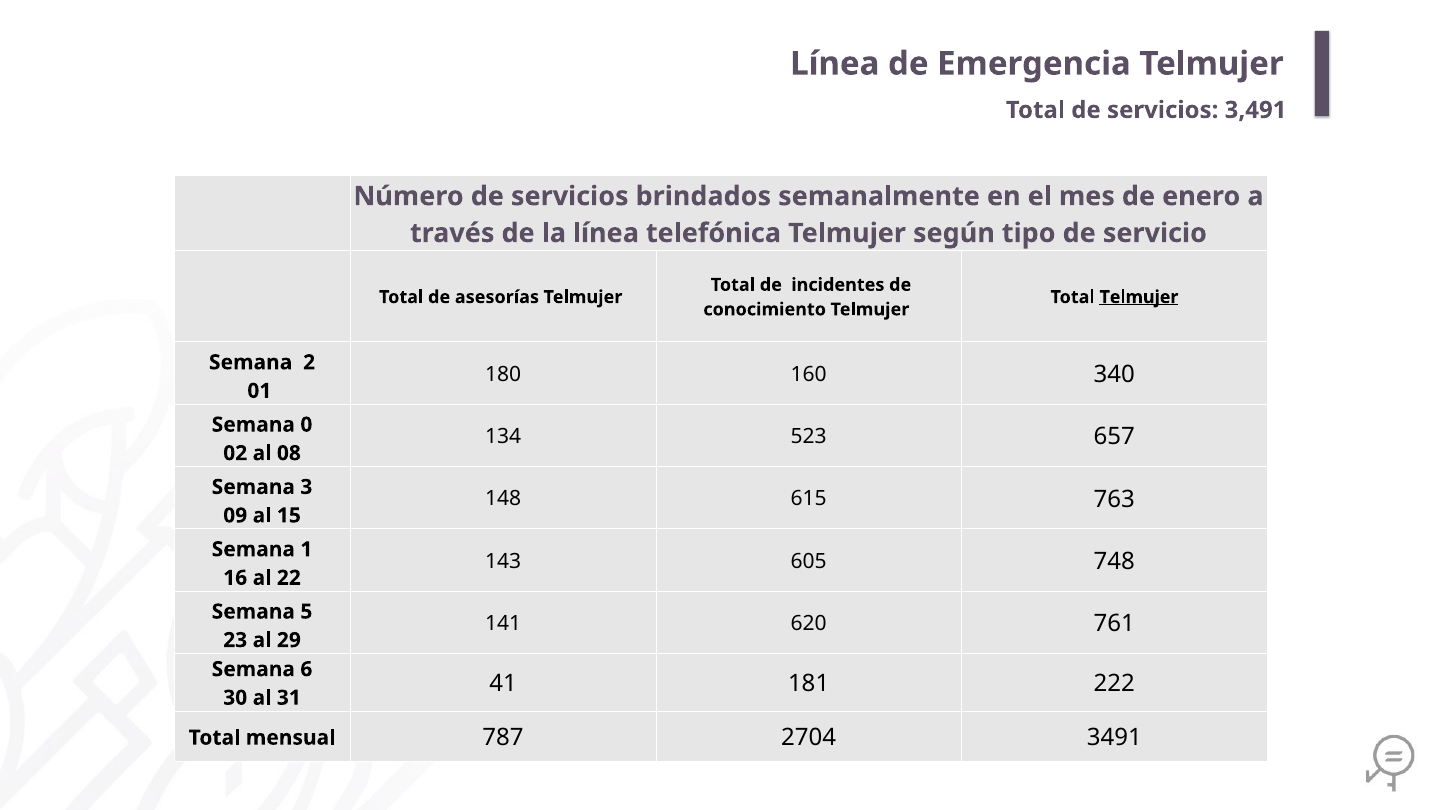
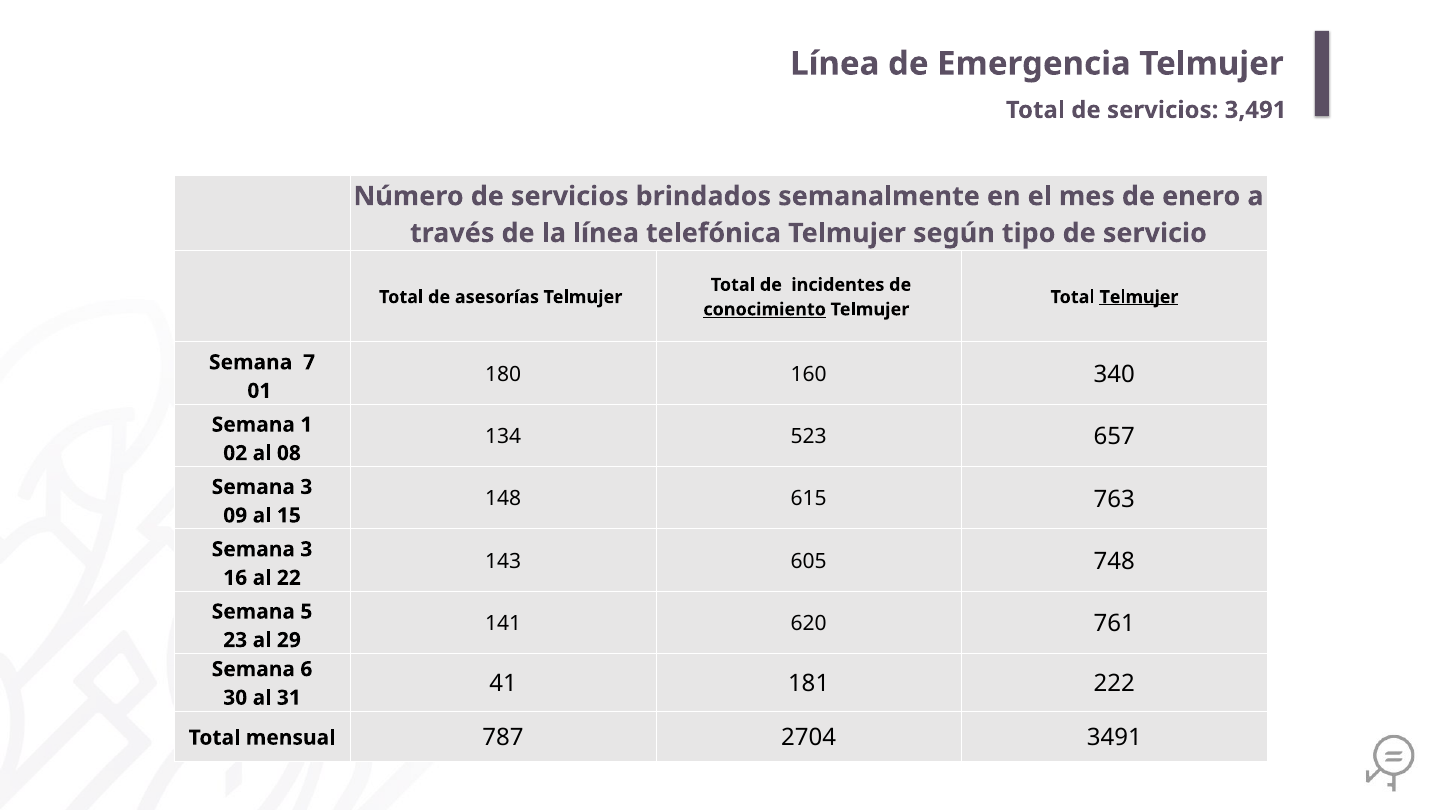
conocimiento underline: none -> present
2: 2 -> 7
0: 0 -> 1
1 at (306, 550): 1 -> 3
